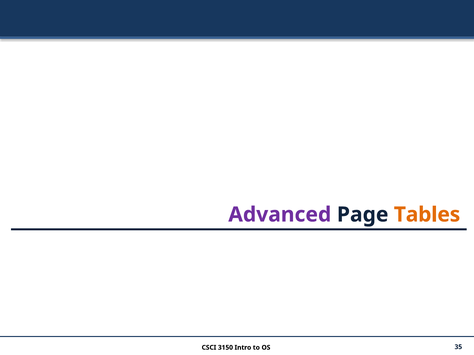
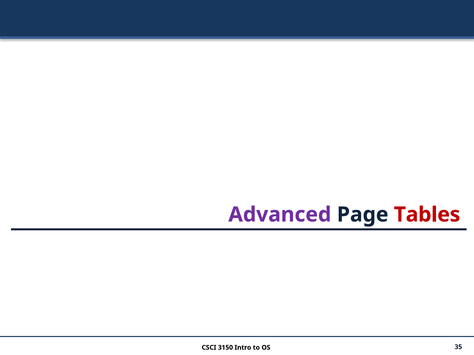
Tables colour: orange -> red
